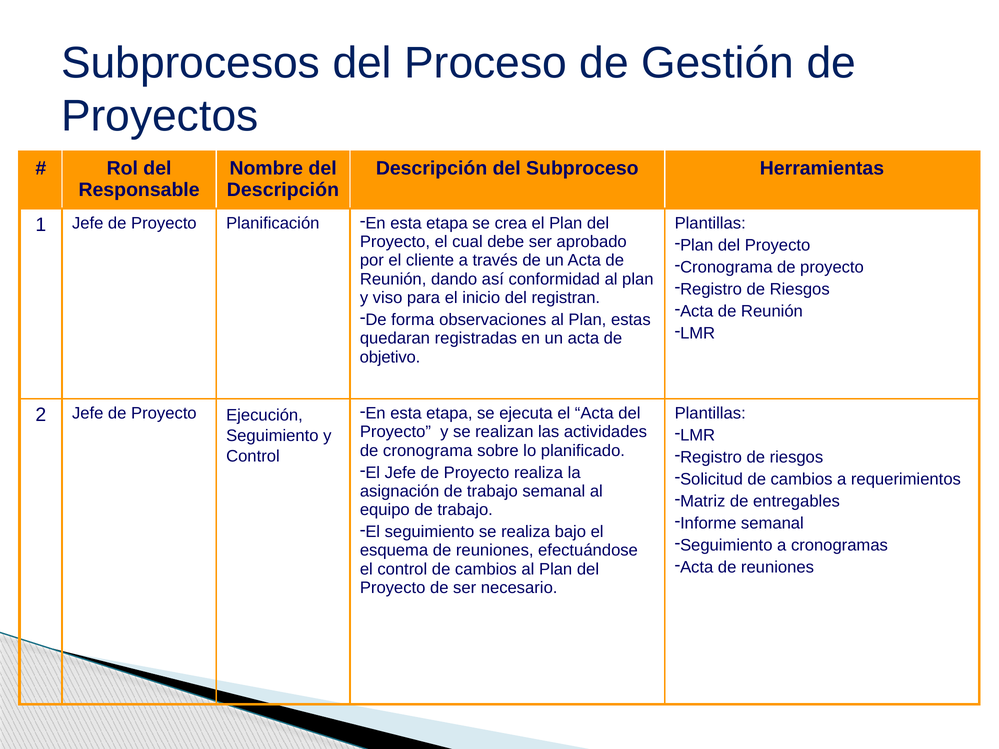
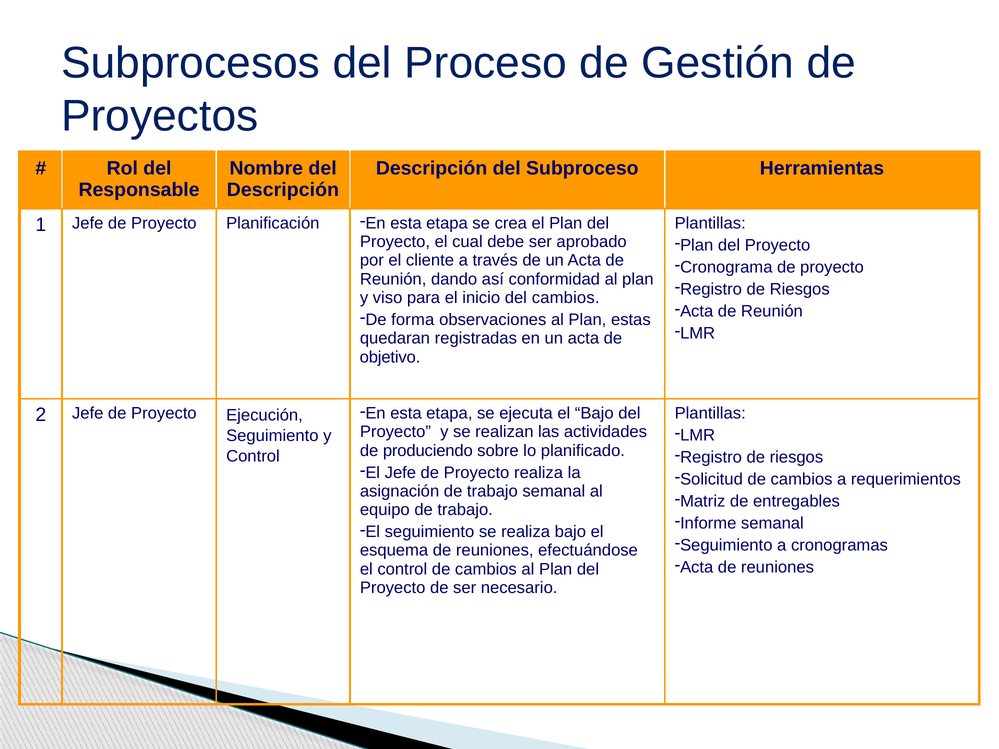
del registran: registran -> cambios
el Acta: Acta -> Bajo
de cronograma: cronograma -> produciendo
